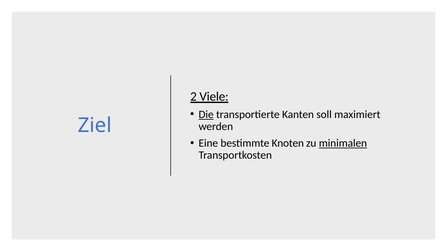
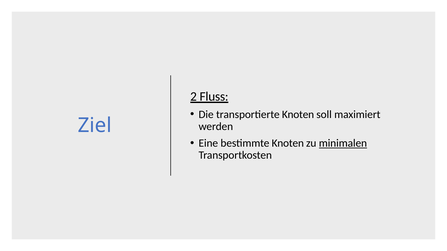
Viele: Viele -> Fluss
Die underline: present -> none
transportierte Kanten: Kanten -> Knoten
